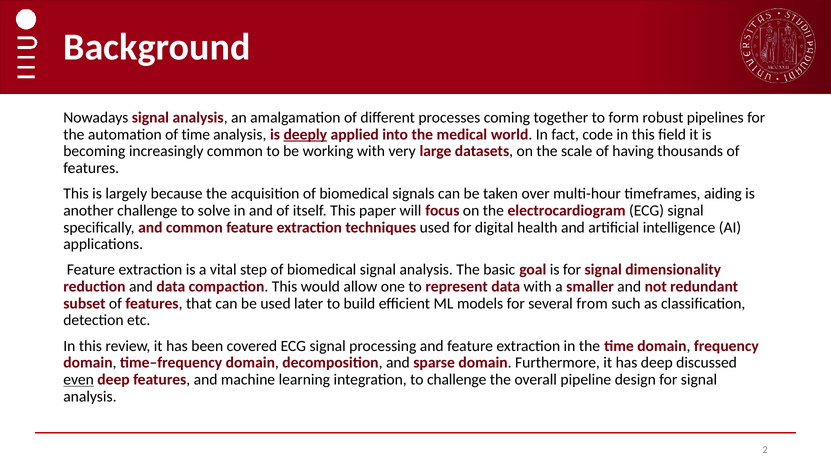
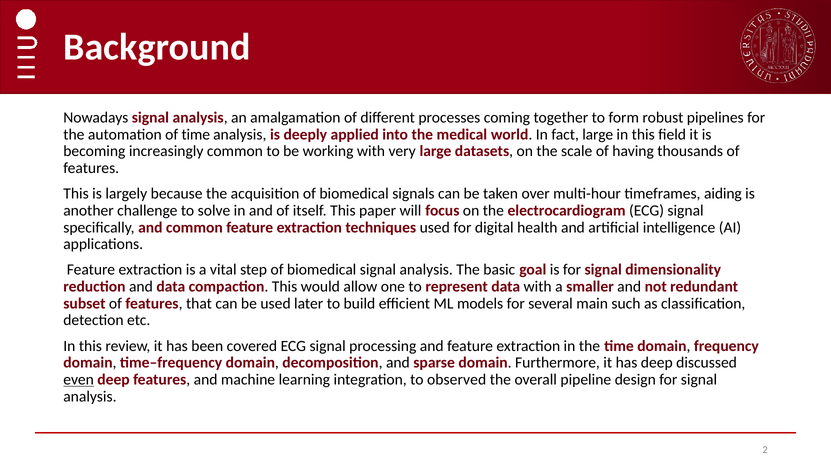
deeply underline: present -> none
fact code: code -> large
from: from -> main
to challenge: challenge -> observed
